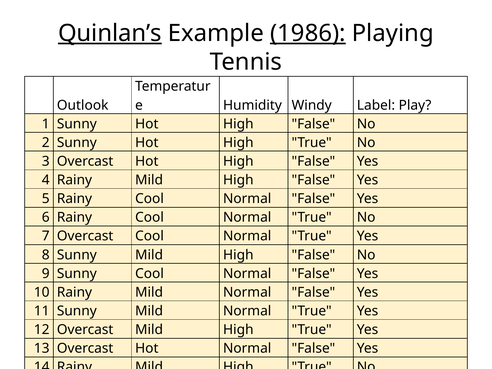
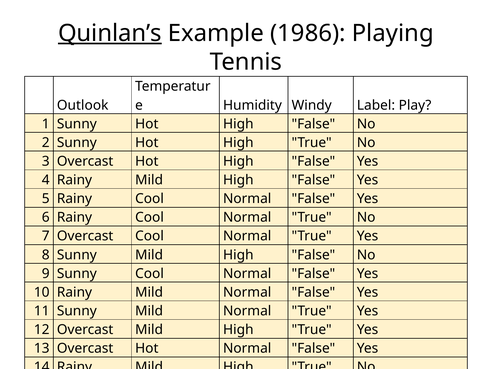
1986 underline: present -> none
